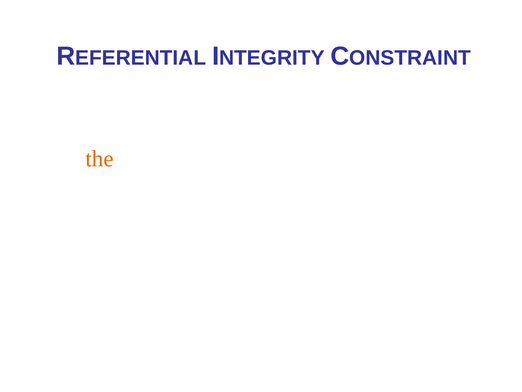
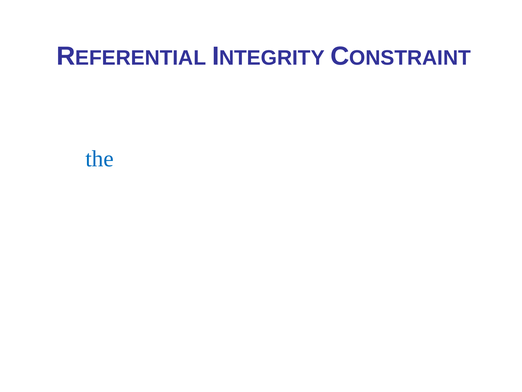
the at (100, 159) colour: orange -> blue
